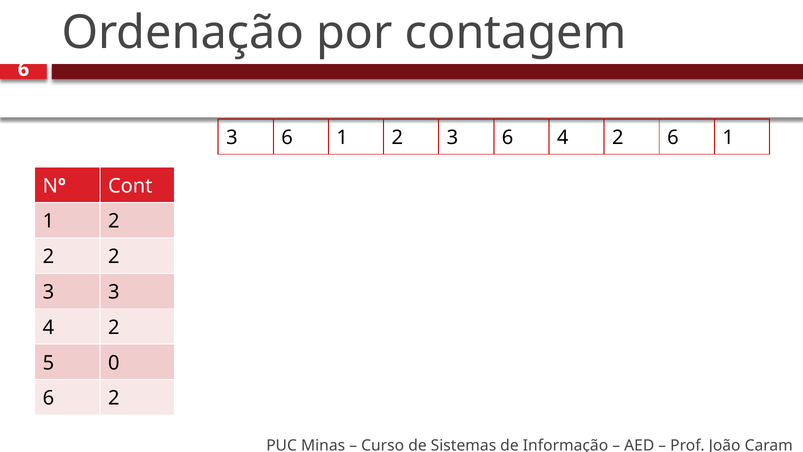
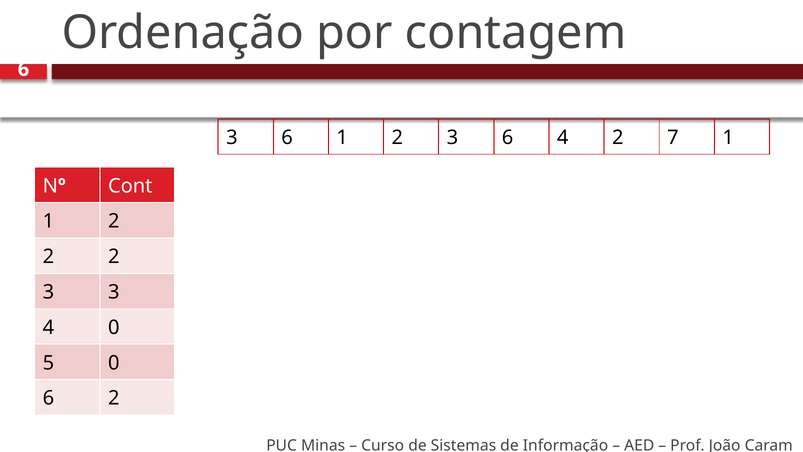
2 6: 6 -> 7
2 at (114, 327): 2 -> 0
